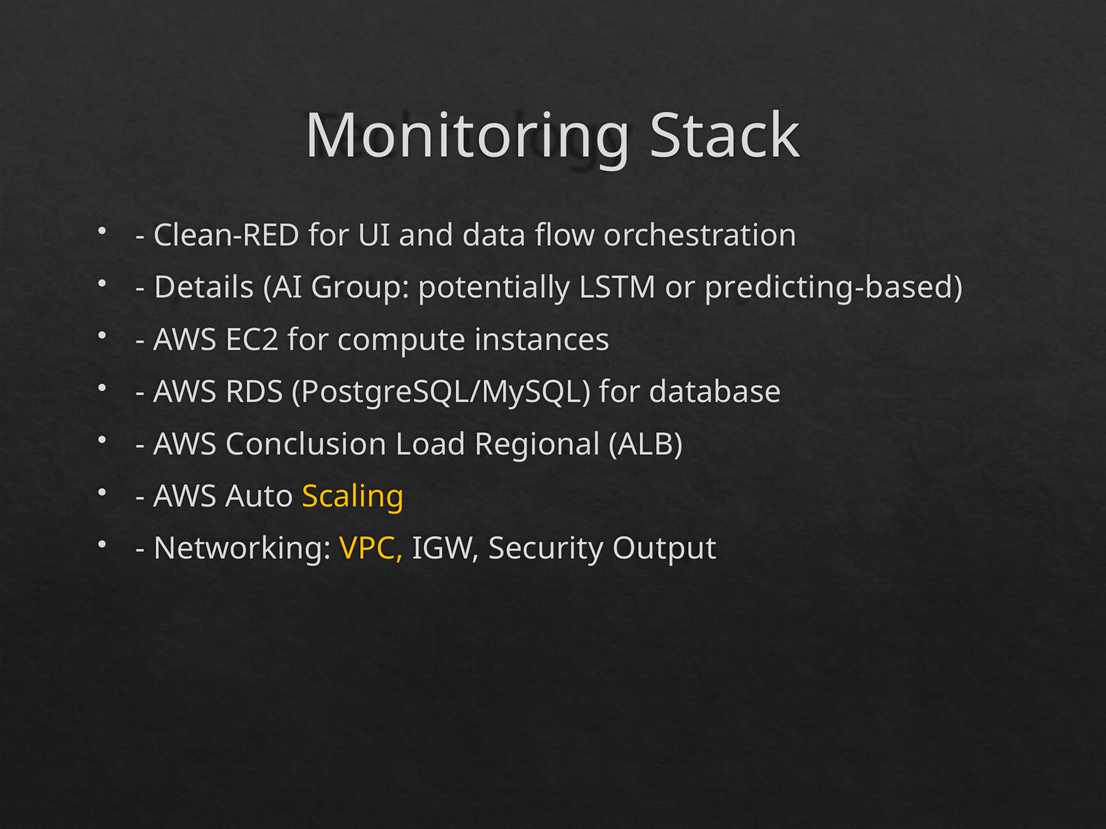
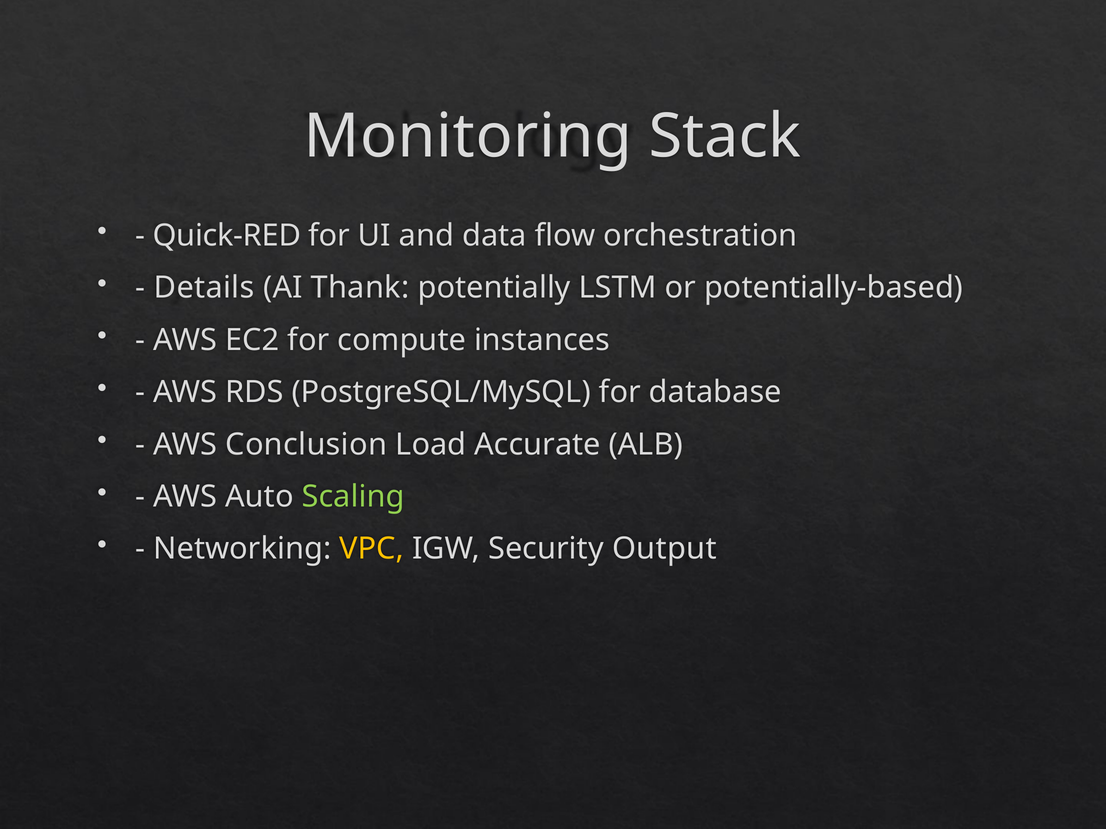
Clean-RED: Clean-RED -> Quick-RED
Group: Group -> Thank
predicting-based: predicting-based -> potentially-based
Regional: Regional -> Accurate
Scaling colour: yellow -> light green
